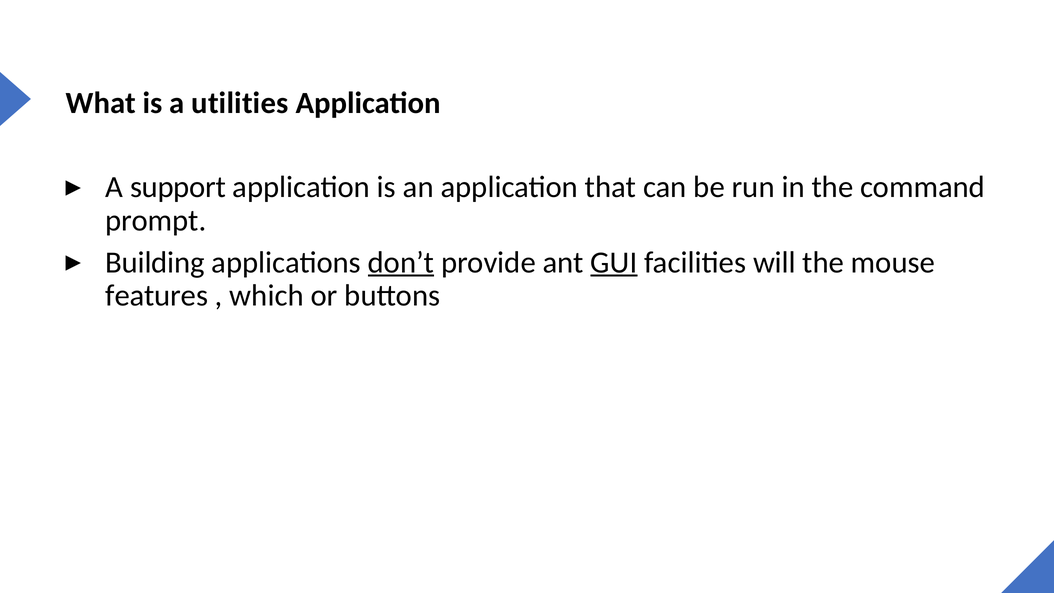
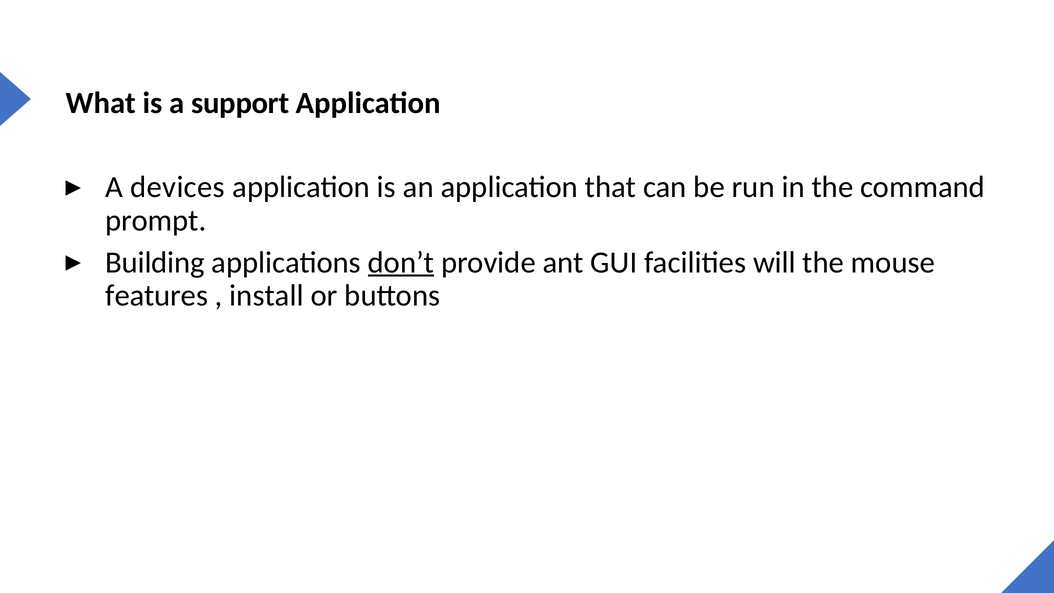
utilities: utilities -> support
support: support -> devices
GUI underline: present -> none
which: which -> install
